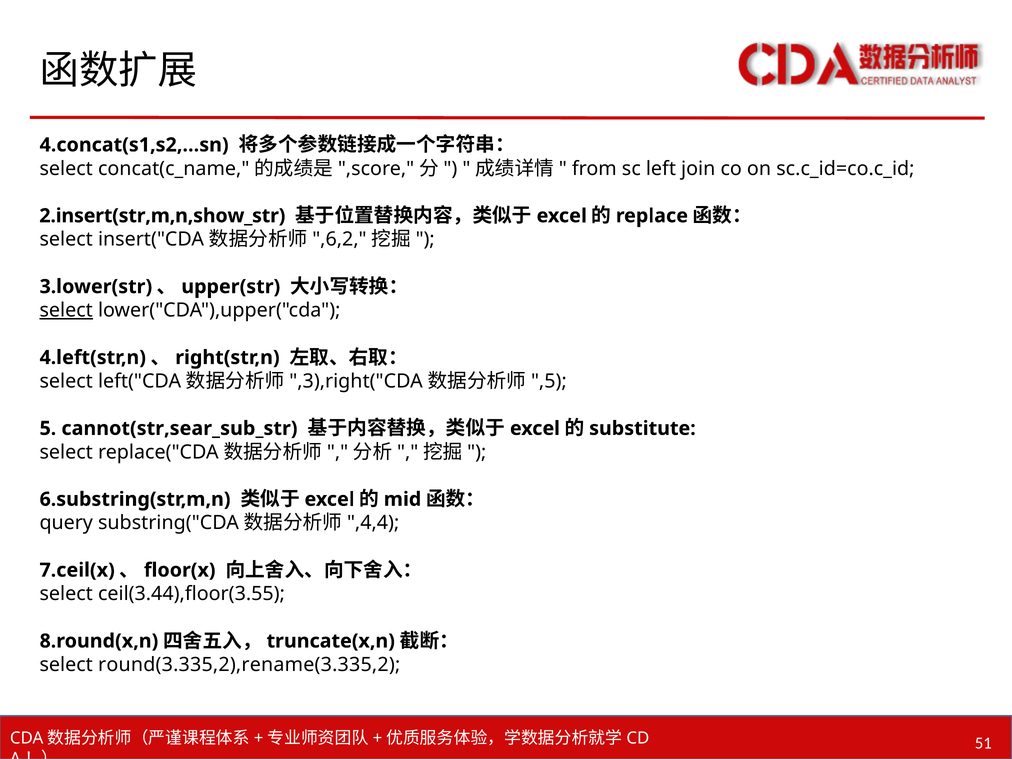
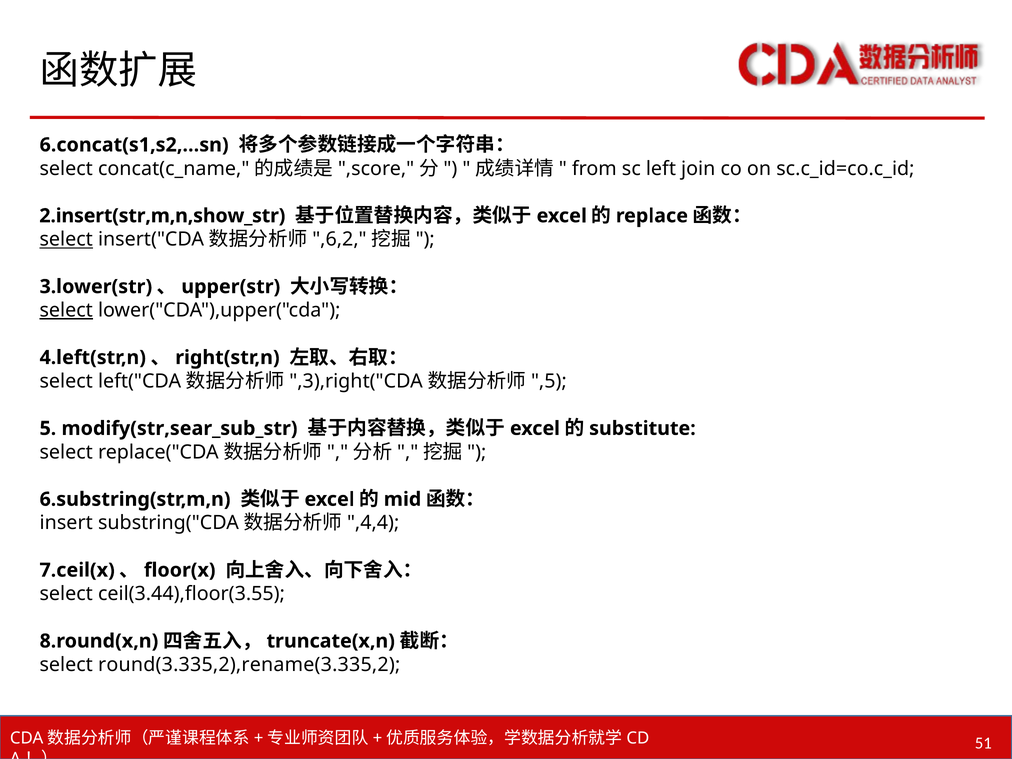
4.concat(s1,s2,…sn: 4.concat(s1,s2,…sn -> 6.concat(s1,s2,…sn
select at (66, 239) underline: none -> present
cannot(str,sear_sub_str: cannot(str,sear_sub_str -> modify(str,sear_sub_str
query: query -> insert
